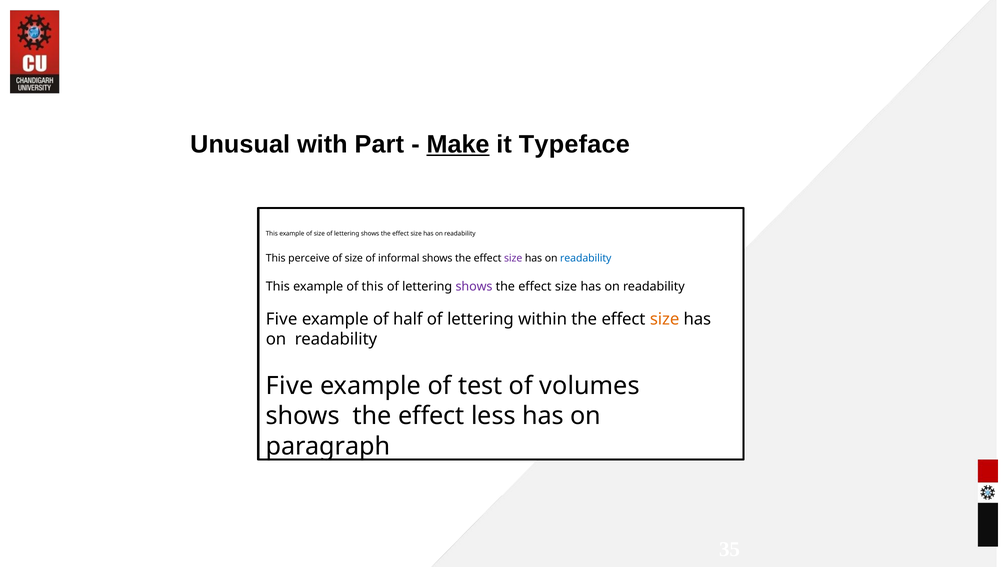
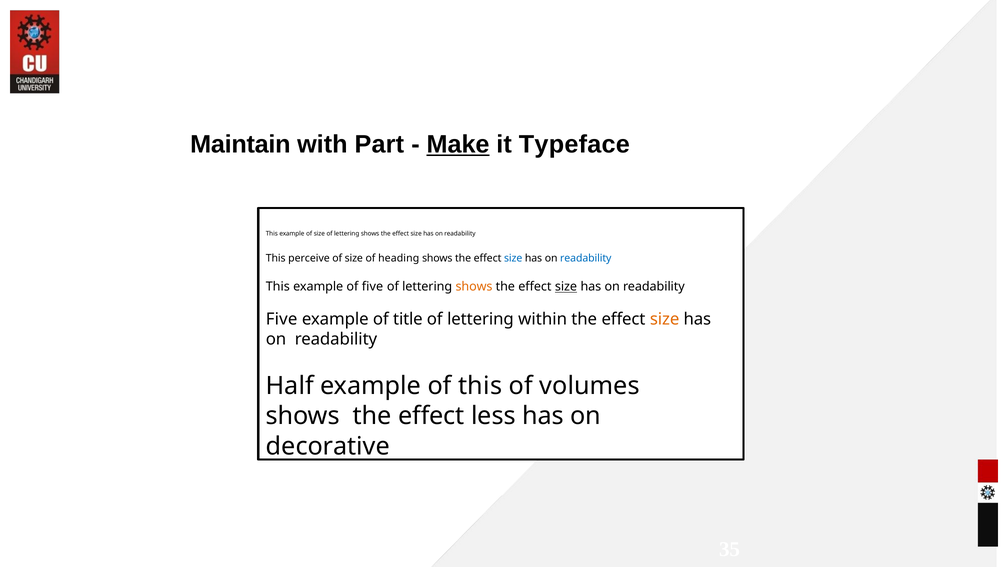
Unusual: Unusual -> Maintain
informal: informal -> heading
size at (513, 258) colour: purple -> blue
of this: this -> five
shows at (474, 287) colour: purple -> orange
size at (566, 287) underline: none -> present
half: half -> title
Five at (290, 386): Five -> Half
of test: test -> this
paragraph: paragraph -> decorative
